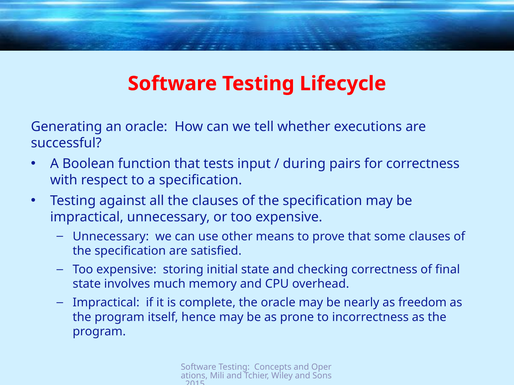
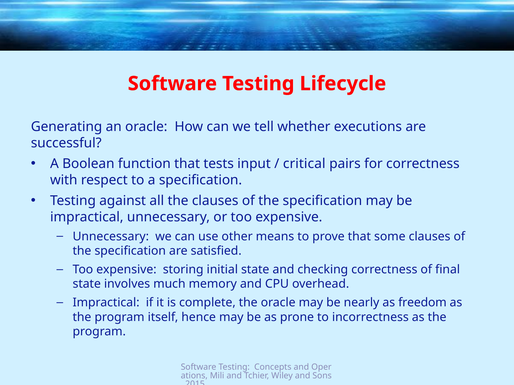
during: during -> critical
